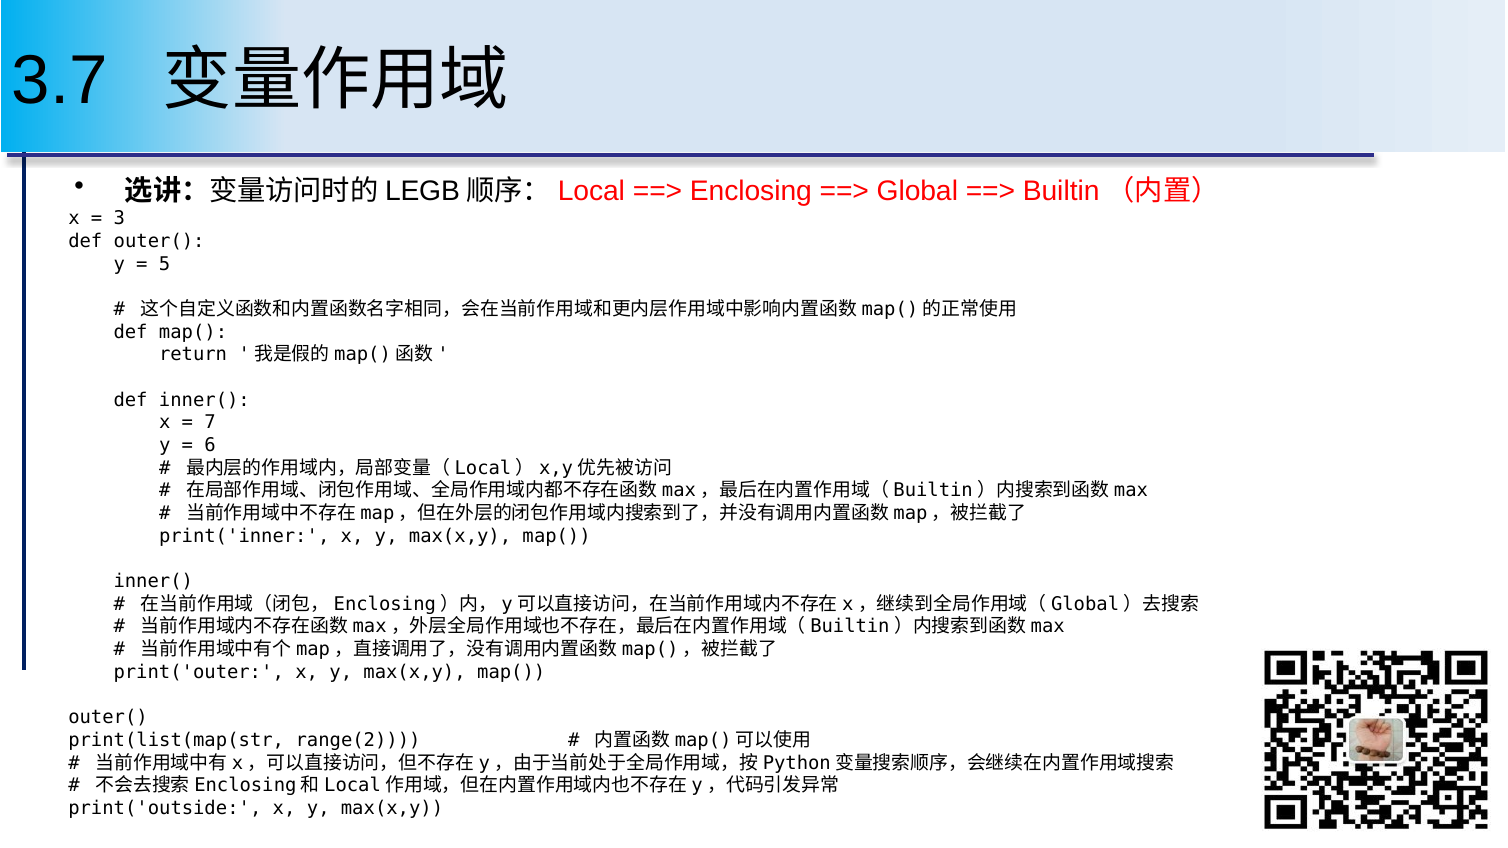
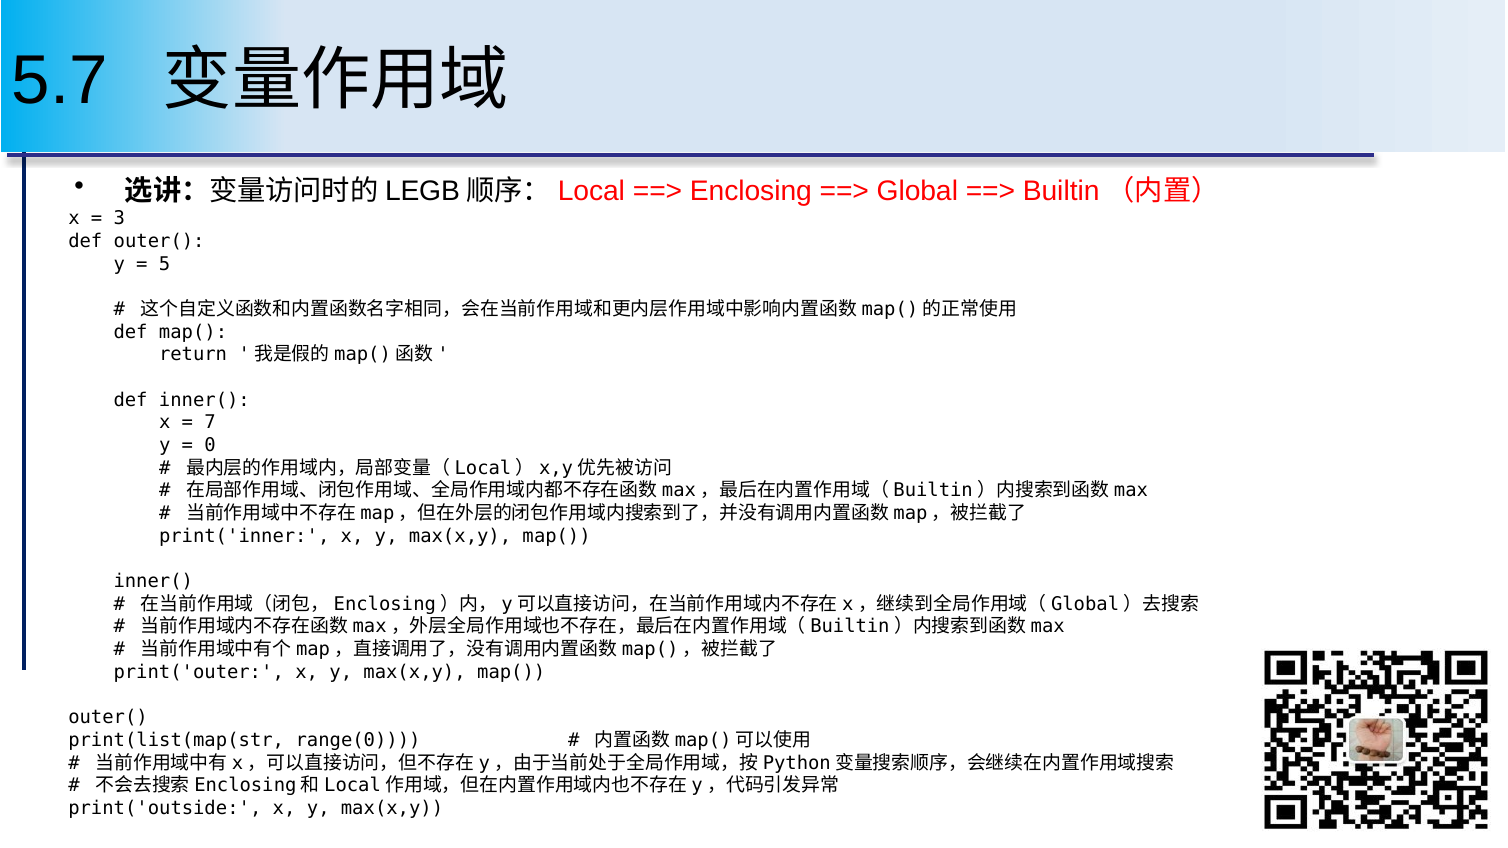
3.7: 3.7 -> 5.7
6: 6 -> 0
range(2: range(2 -> range(0
